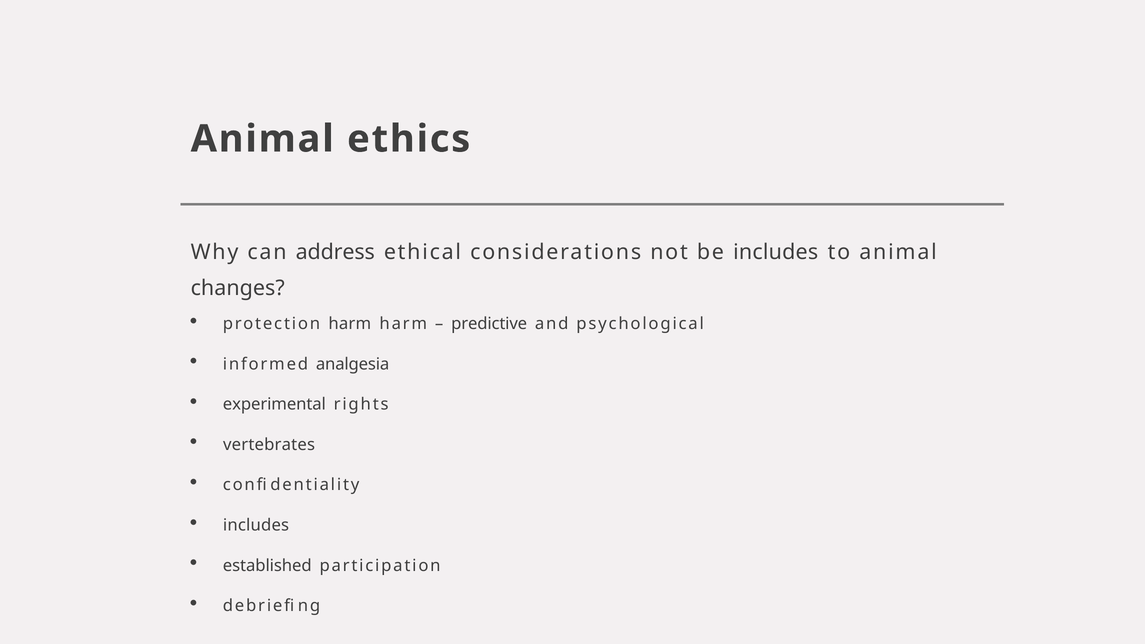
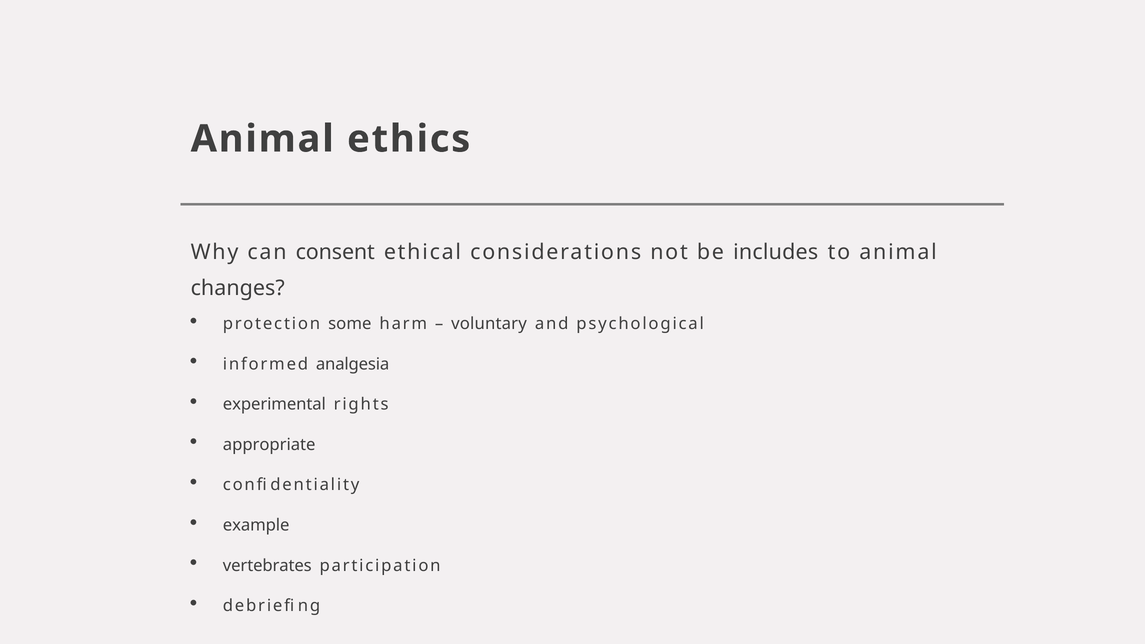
address: address -> consent
protection harm: harm -> some
predictive: predictive -> voluntary
vertebrates: vertebrates -> appropriate
includes at (256, 525): includes -> example
established: established -> vertebrates
